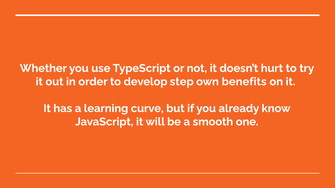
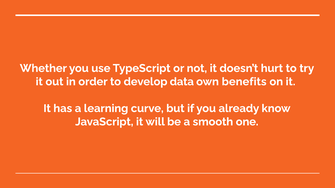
step: step -> data
